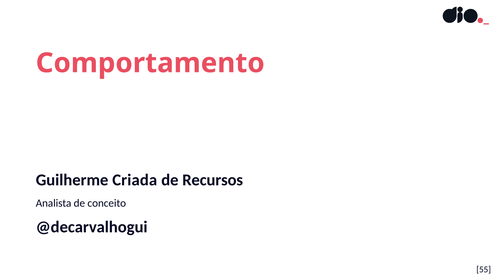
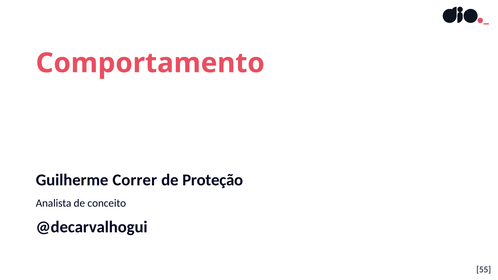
Criada: Criada -> Correr
Recursos: Recursos -> Proteção
